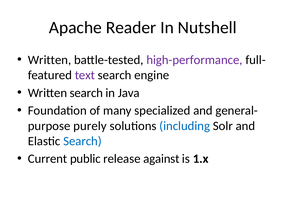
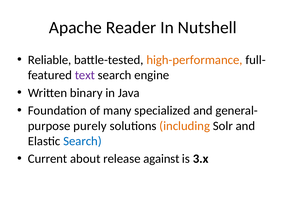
Written at (50, 60): Written -> Reliable
high-performance colour: purple -> orange
Written search: search -> binary
including colour: blue -> orange
public: public -> about
1.x: 1.x -> 3.x
